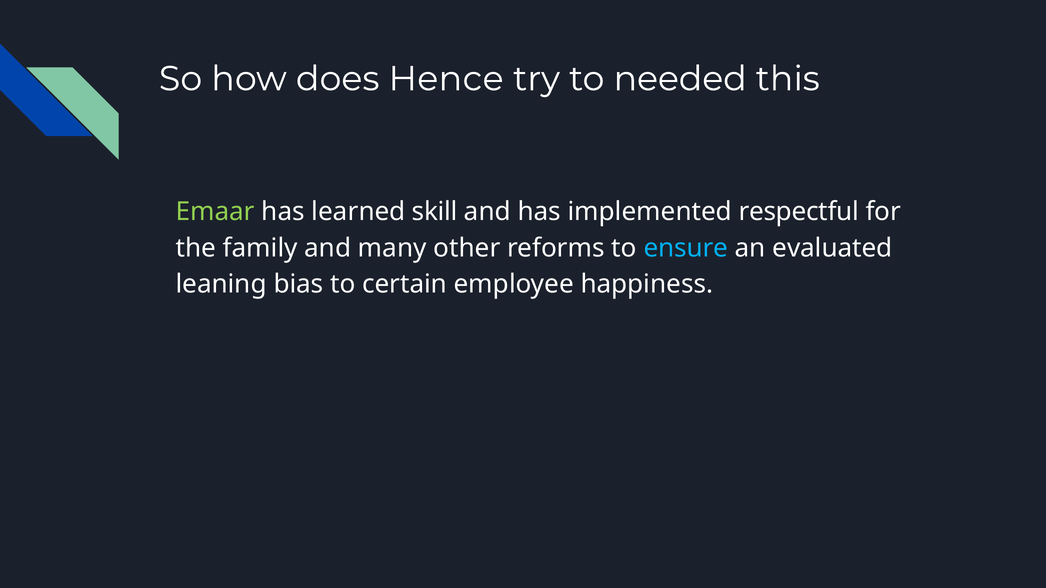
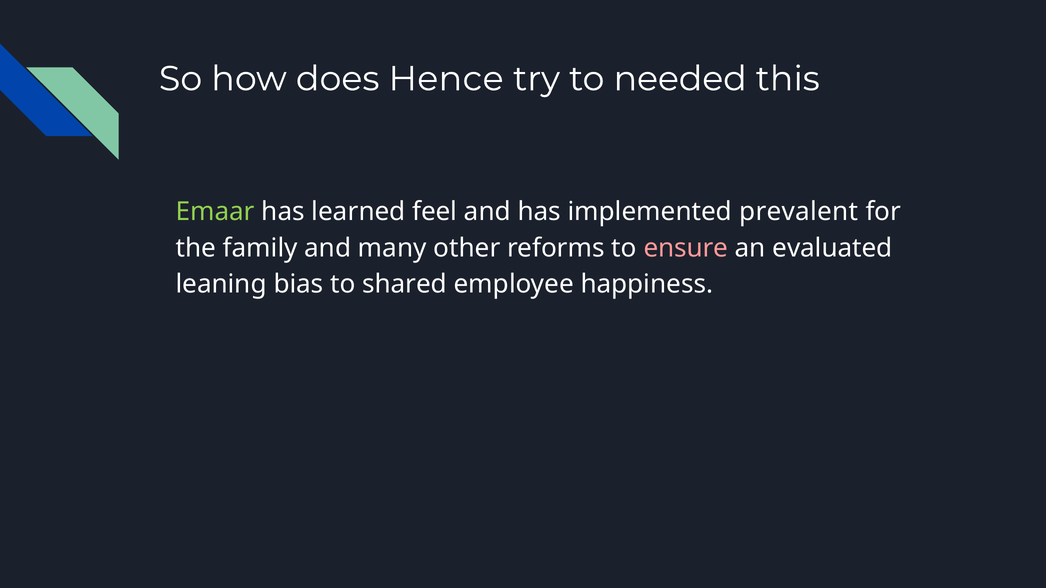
skill: skill -> feel
respectful: respectful -> prevalent
ensure colour: light blue -> pink
certain: certain -> shared
